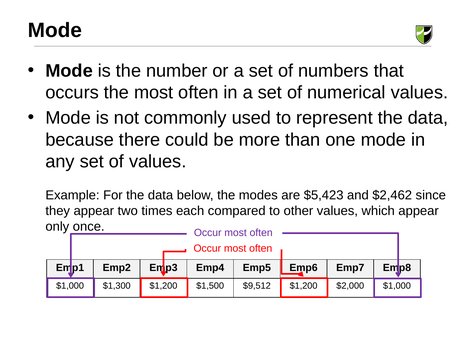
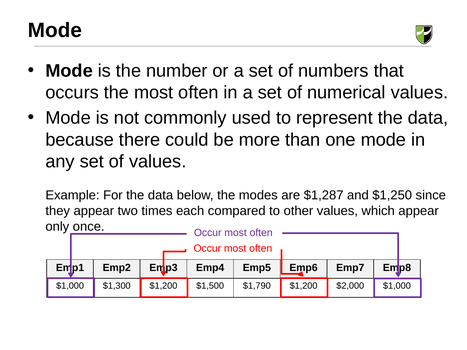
$5,423: $5,423 -> $1,287
$2,462: $2,462 -> $1,250
$9,512: $9,512 -> $1,790
